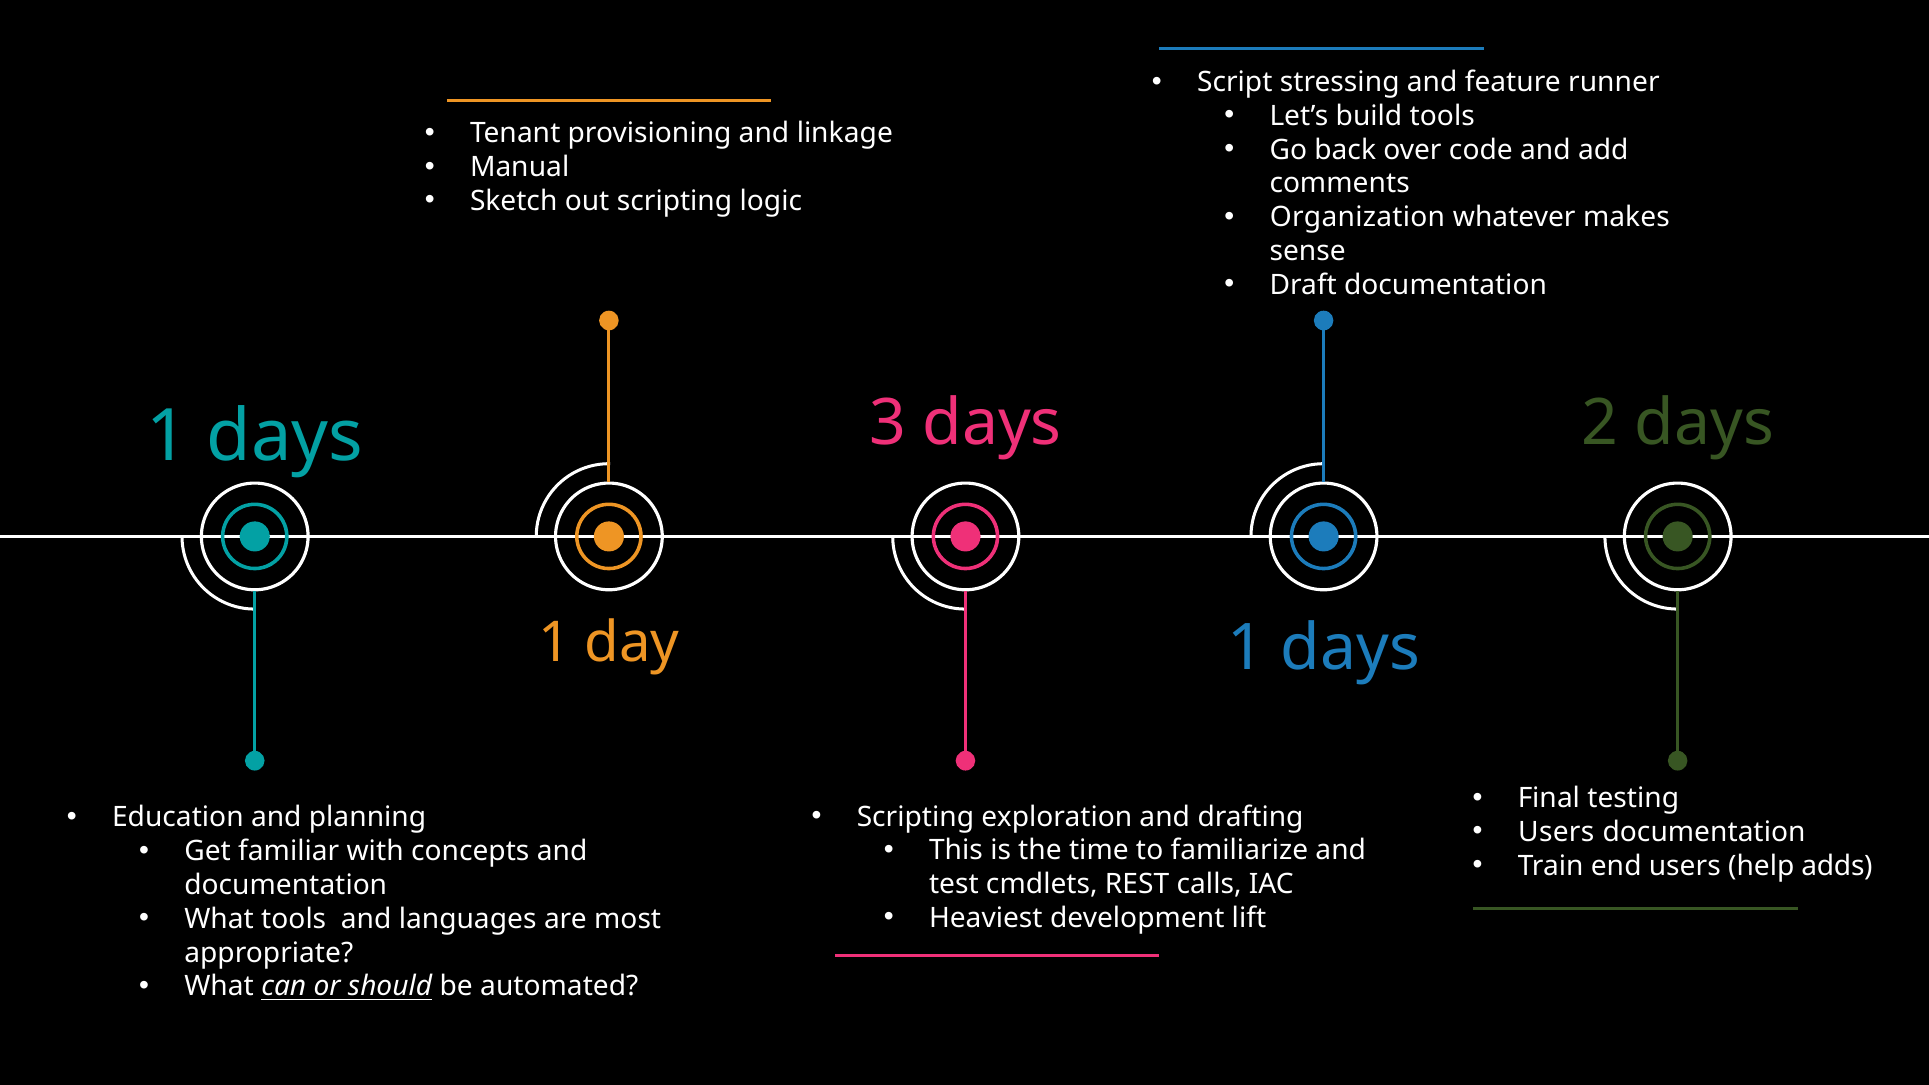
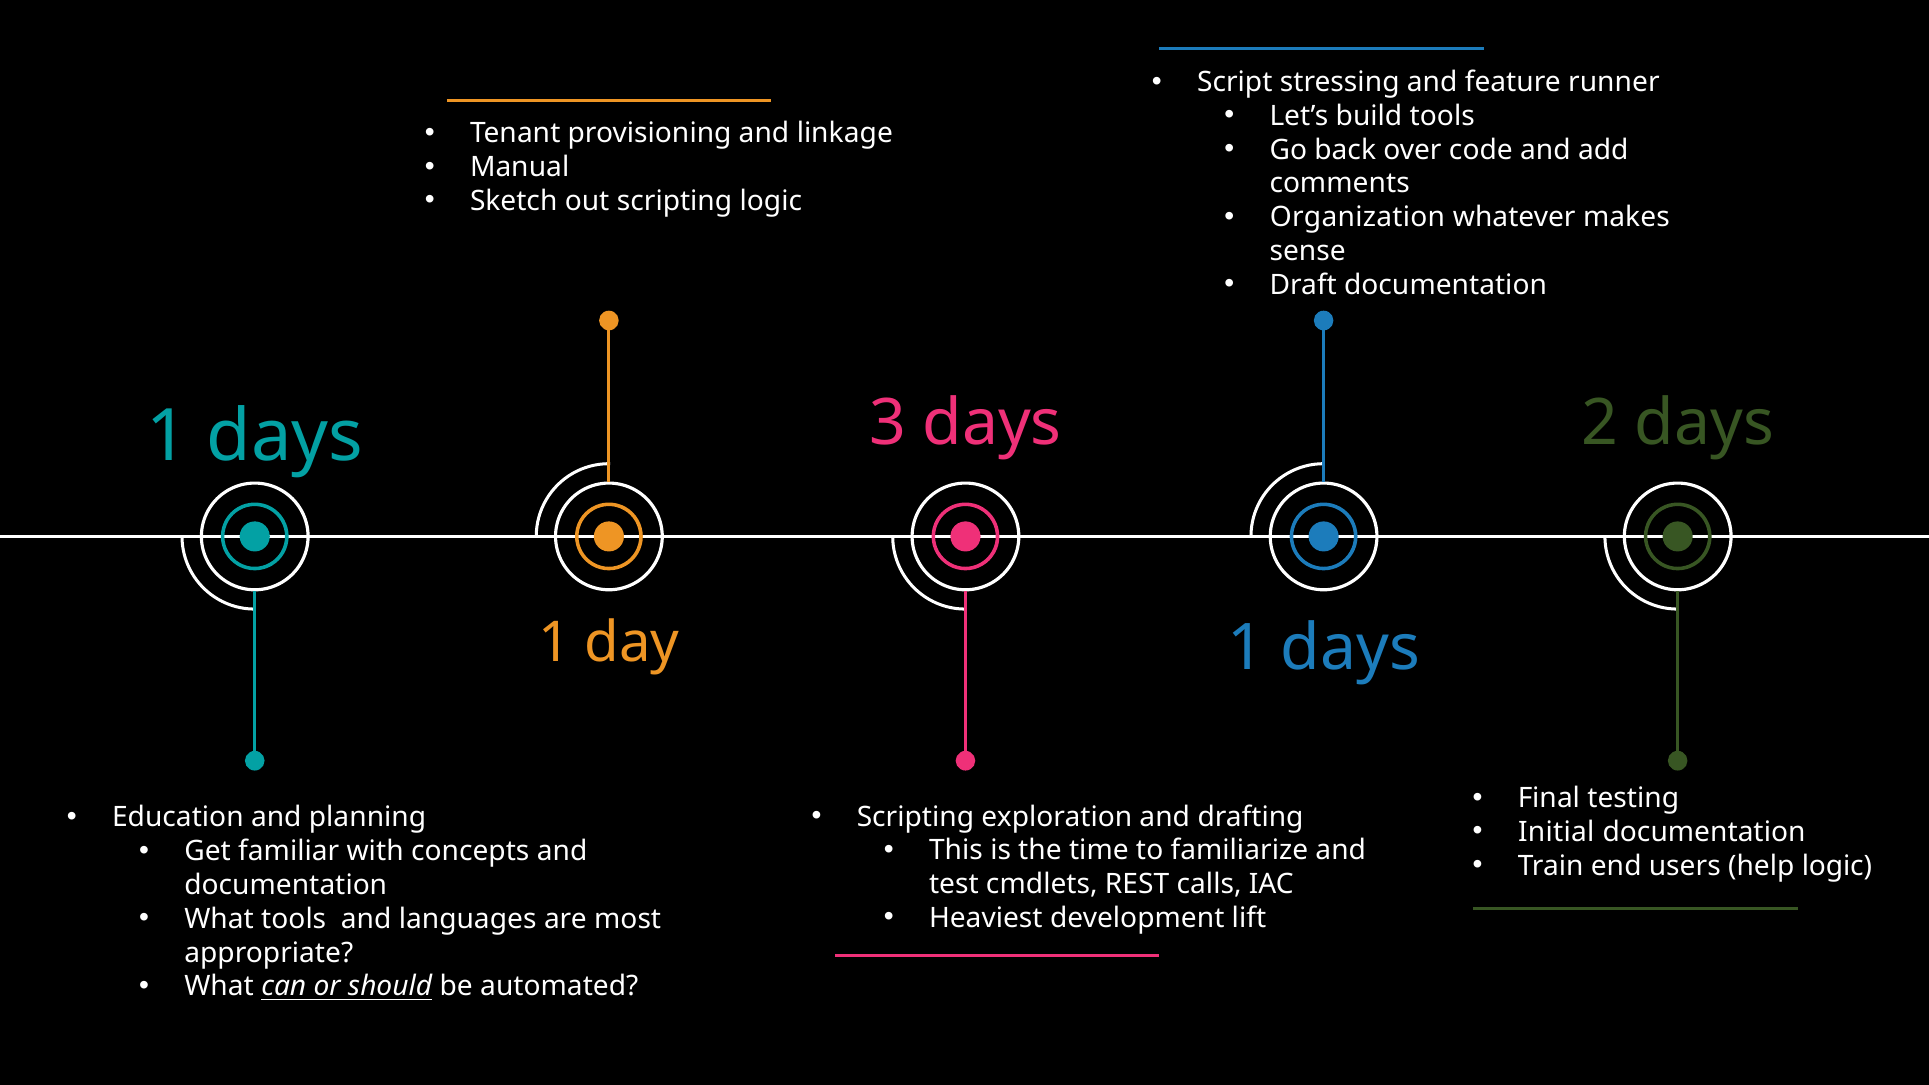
Users at (1556, 832): Users -> Initial
help adds: adds -> logic
